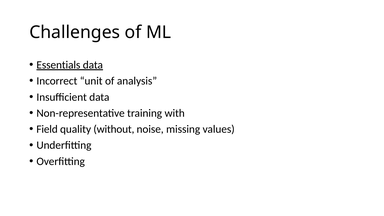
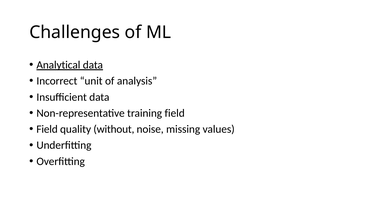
Essentials: Essentials -> Analytical
training with: with -> field
